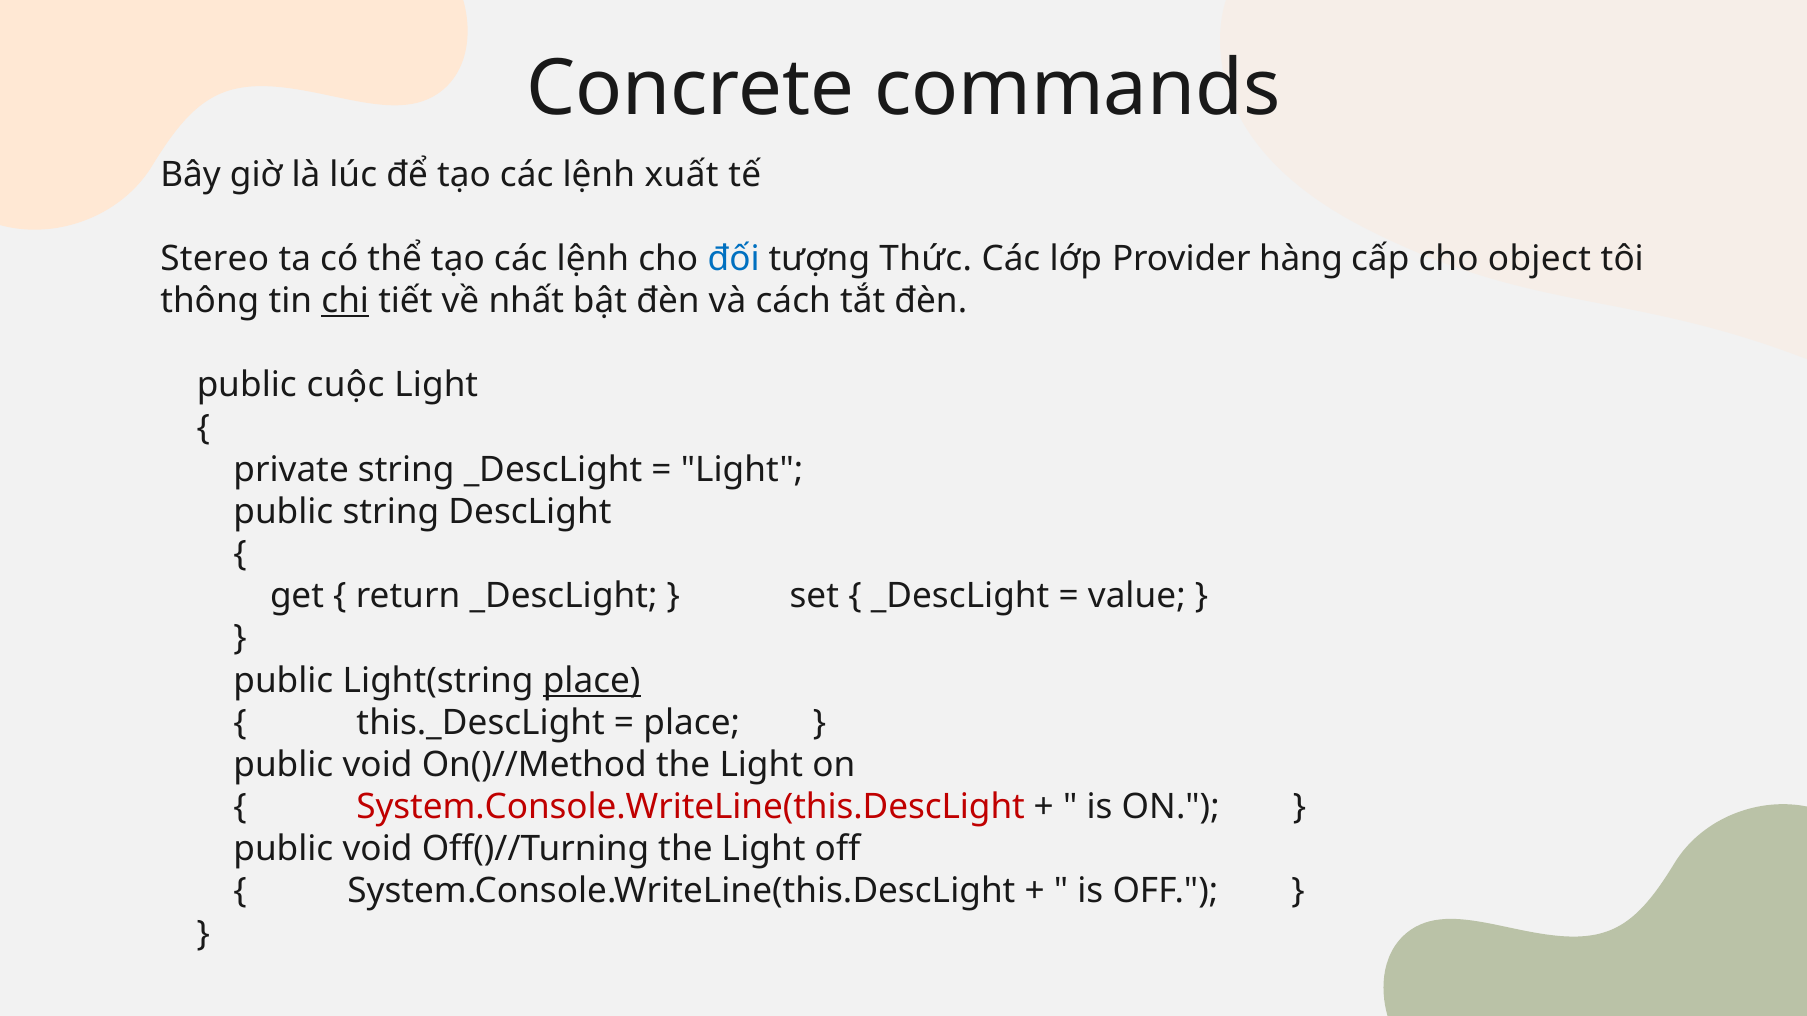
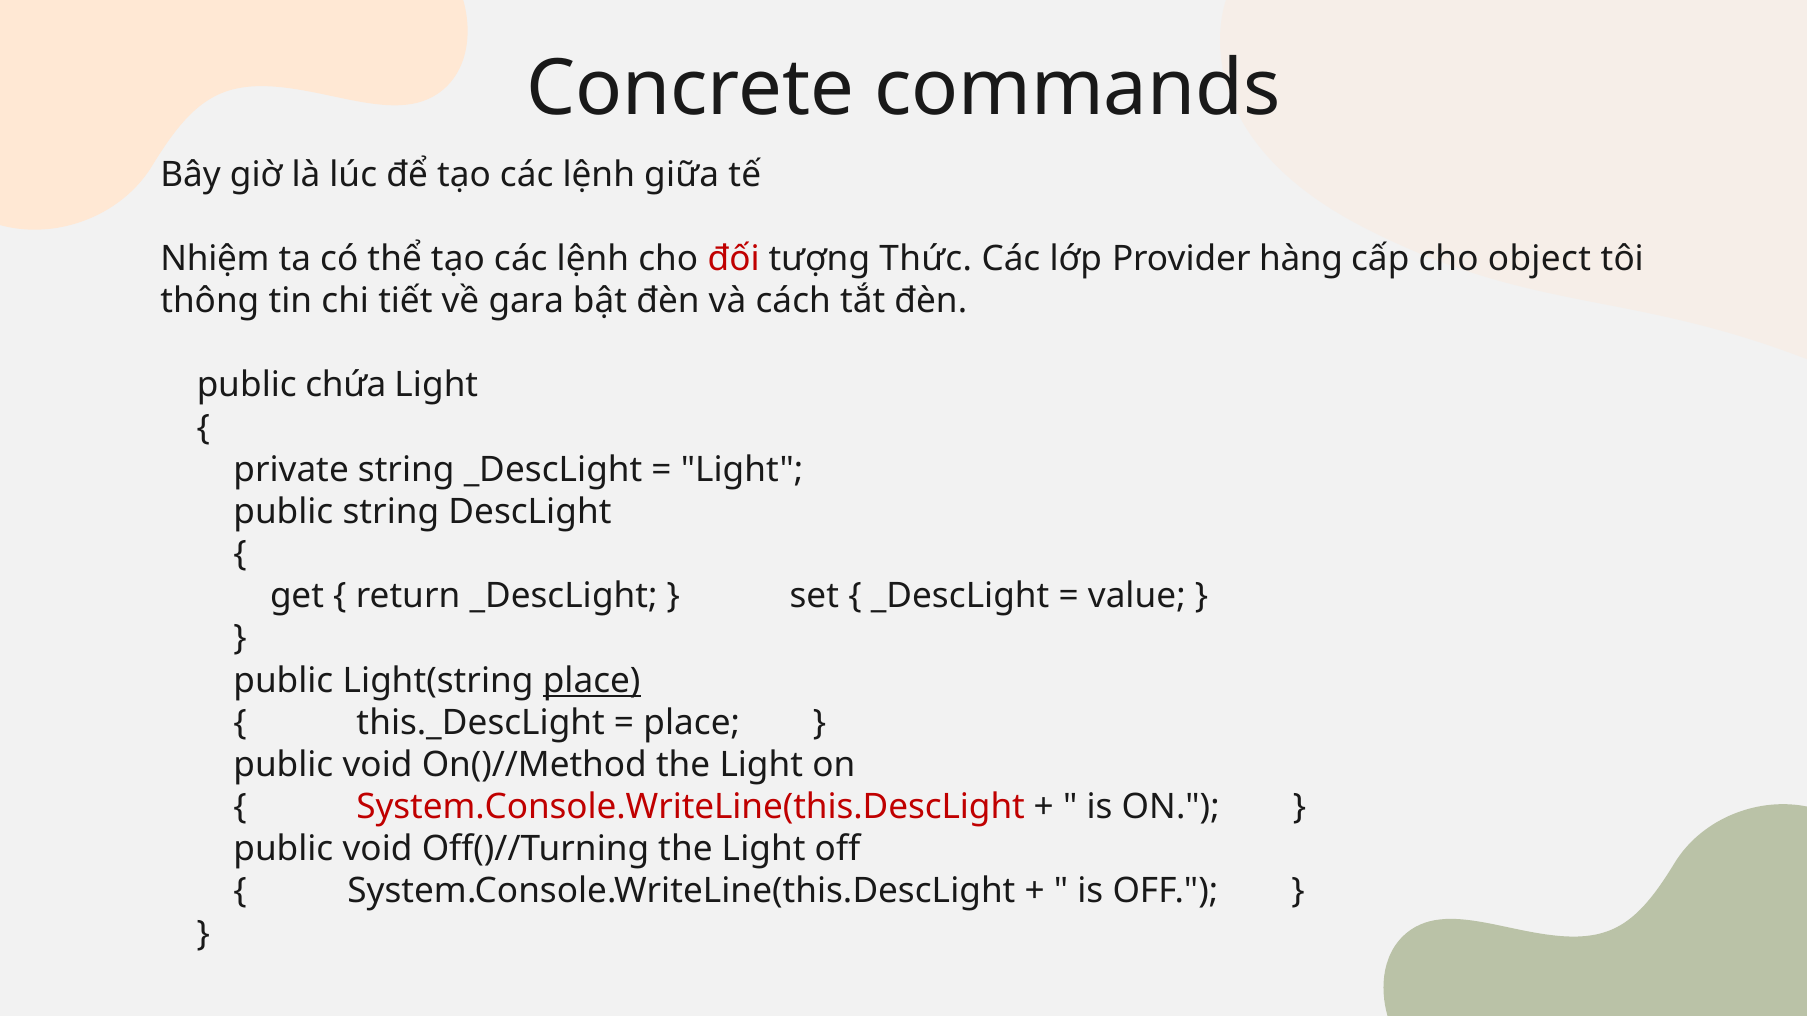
xuất: xuất -> giữa
Stereo: Stereo -> Nhiệm
đối colour: blue -> red
chi underline: present -> none
nhất: nhất -> gara
cuộc: cuộc -> chứa
